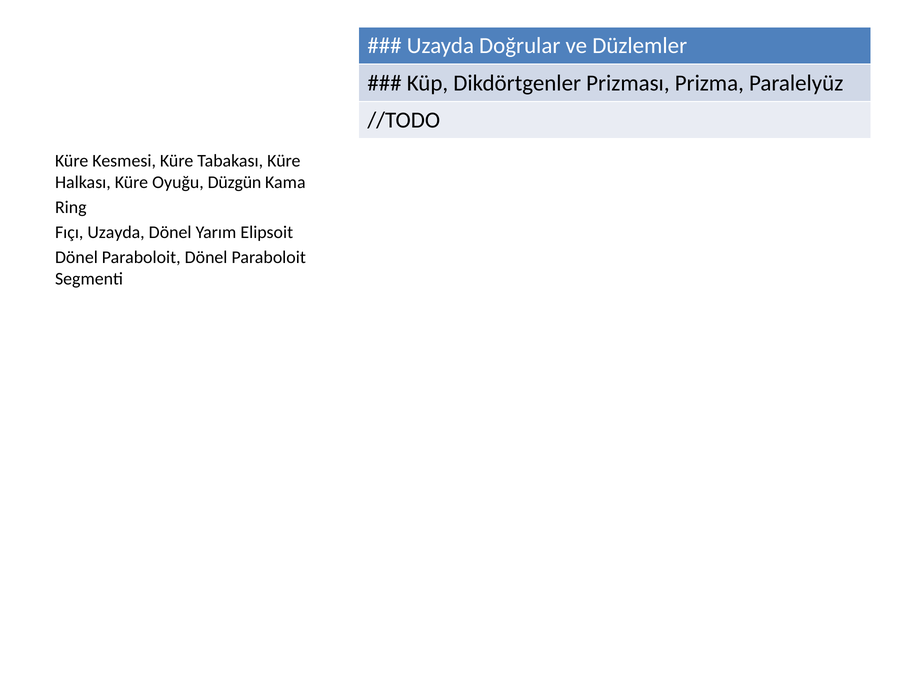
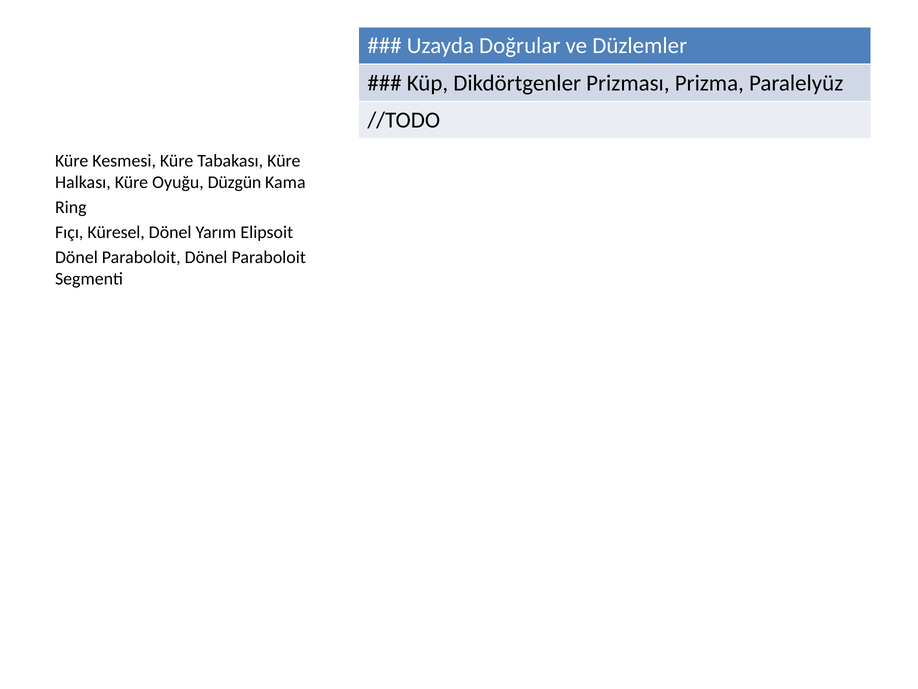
Fıçı Uzayda: Uzayda -> Küresel
